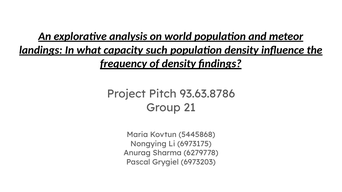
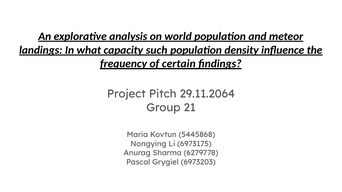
of density: density -> certain
93.63.8786: 93.63.8786 -> 29.11.2064
